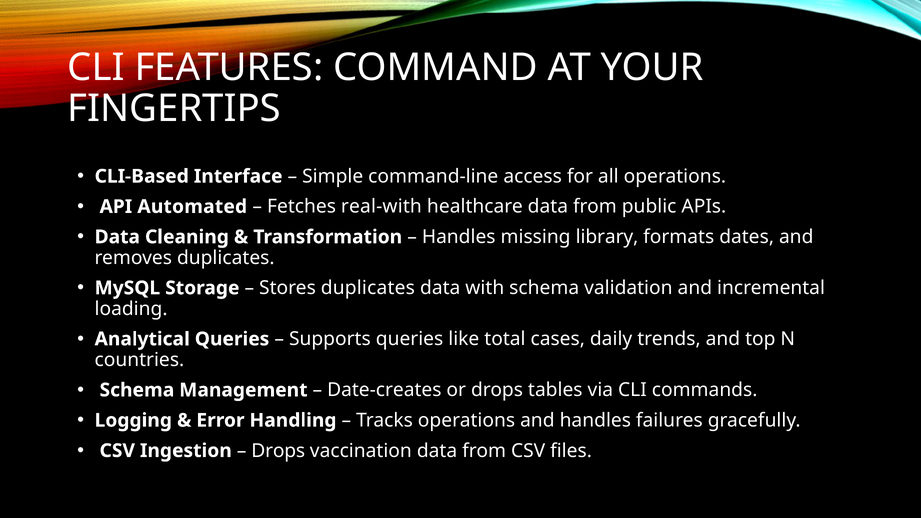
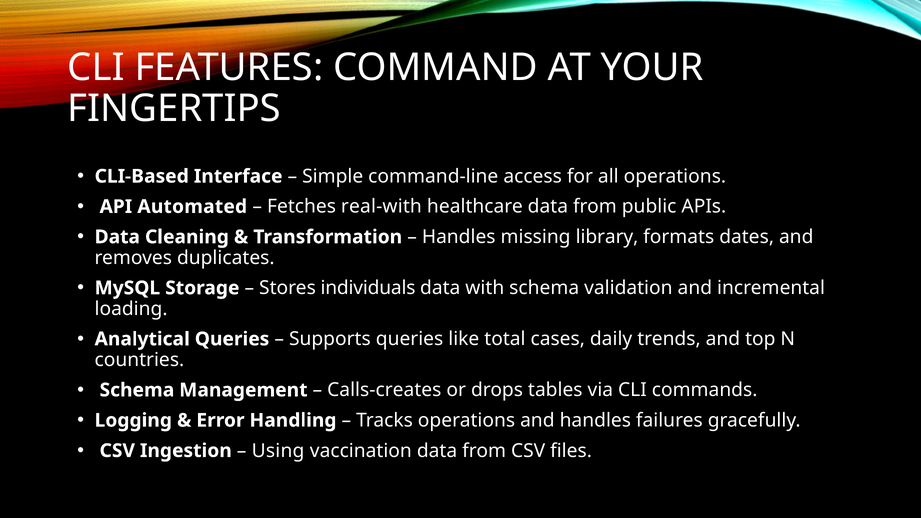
Stores duplicates: duplicates -> individuals
Date-creates: Date-creates -> Calls-creates
Drops at (278, 451): Drops -> Using
